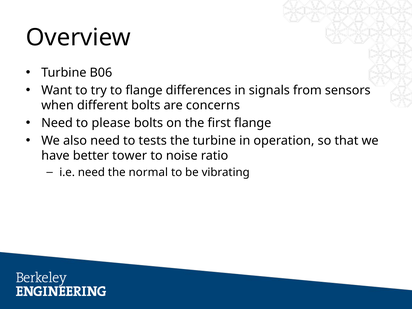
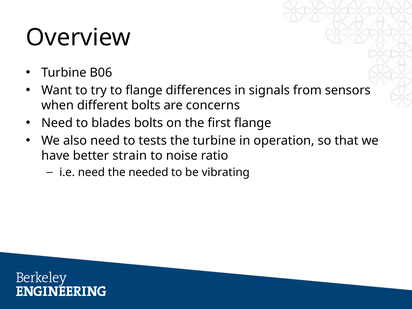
please: please -> blades
tower: tower -> strain
normal: normal -> needed
